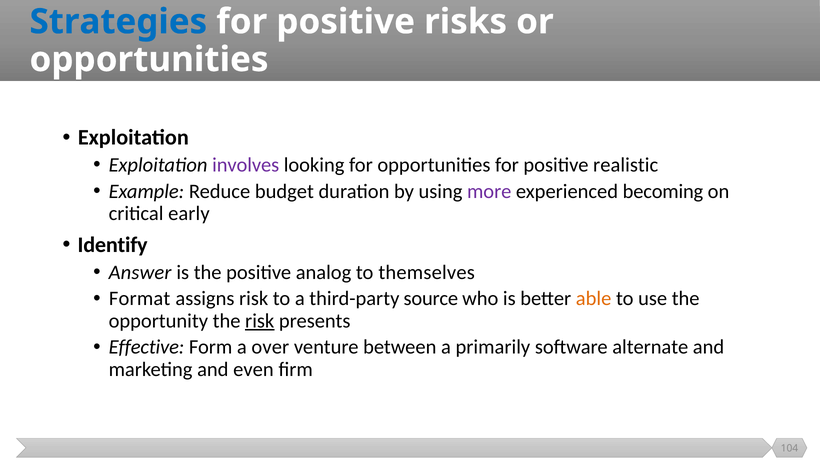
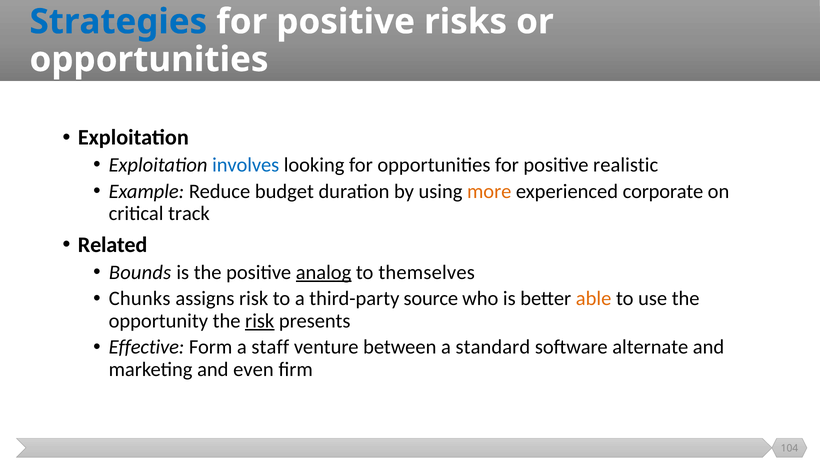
involves colour: purple -> blue
more colour: purple -> orange
becoming: becoming -> corporate
early: early -> track
Identify: Identify -> Related
Answer: Answer -> Bounds
analog underline: none -> present
Format: Format -> Chunks
over: over -> staff
primarily: primarily -> standard
